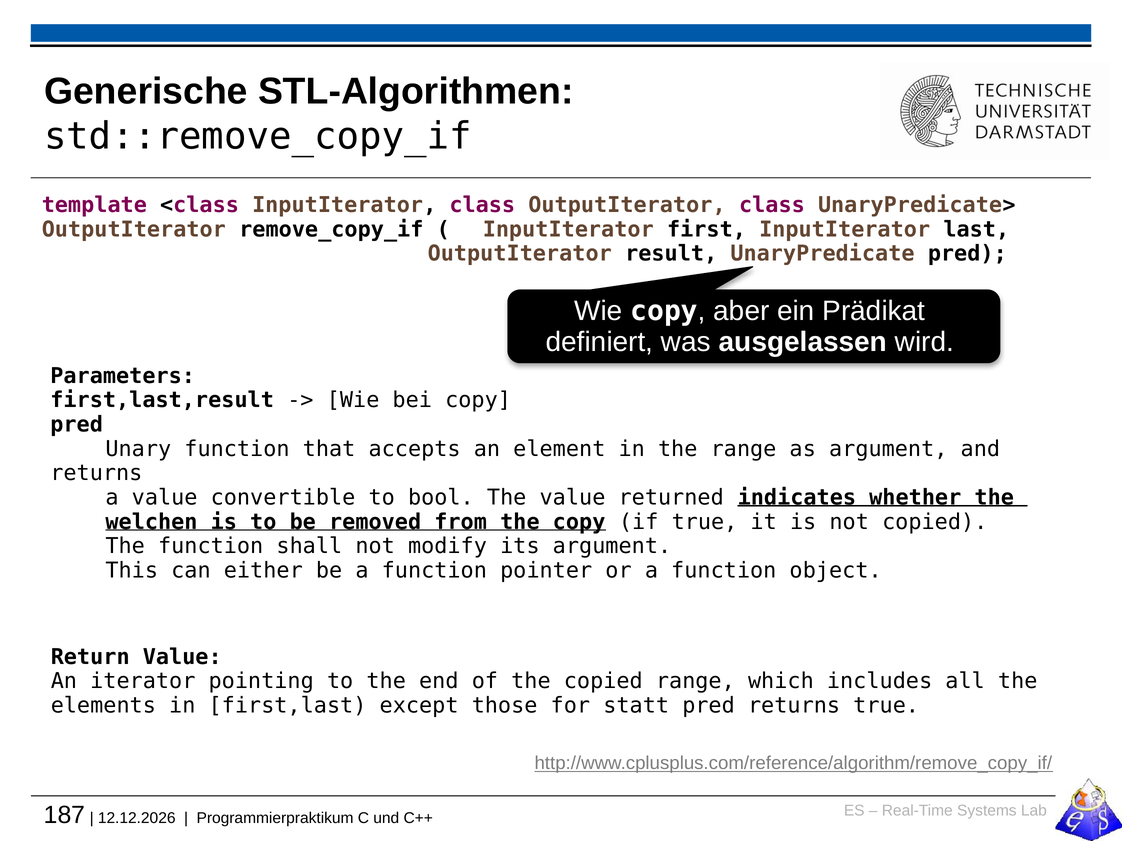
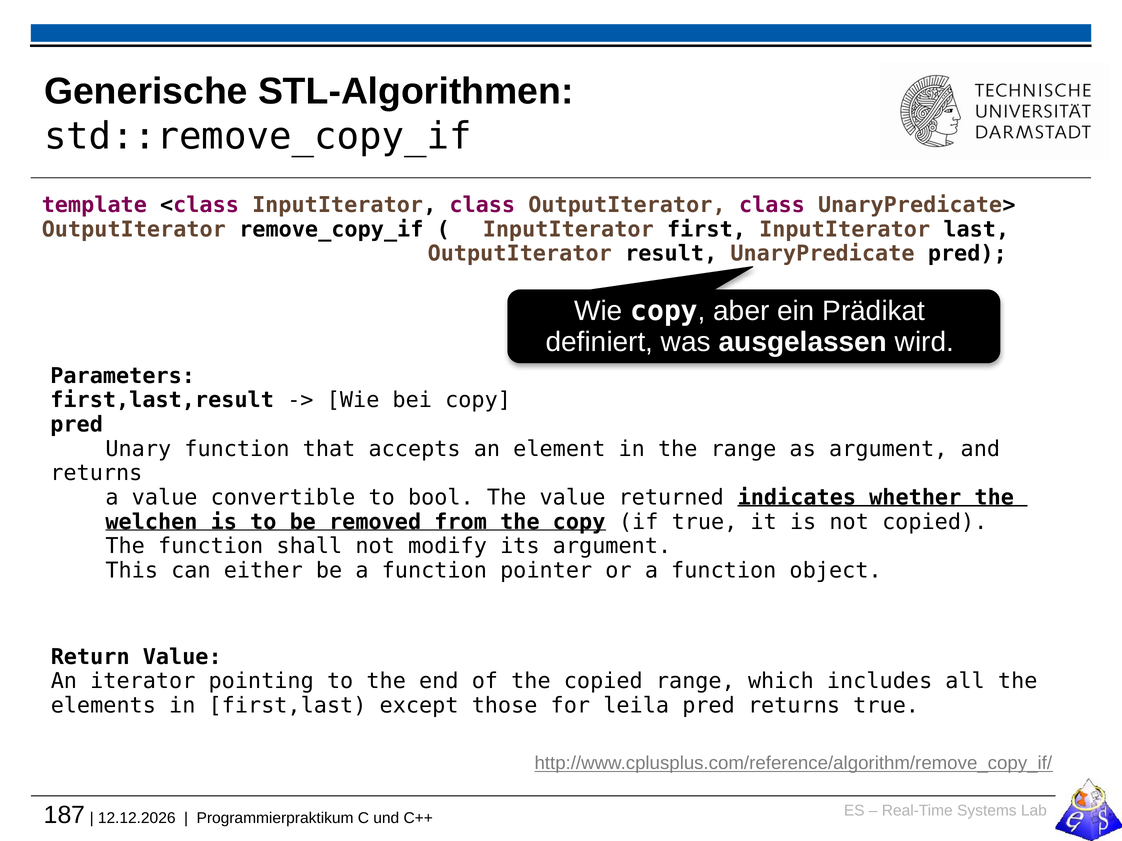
statt: statt -> leila
